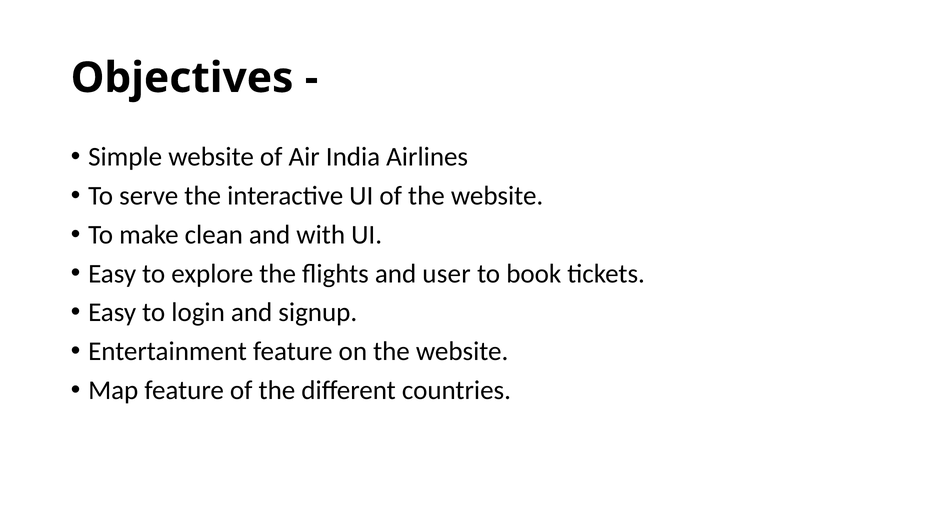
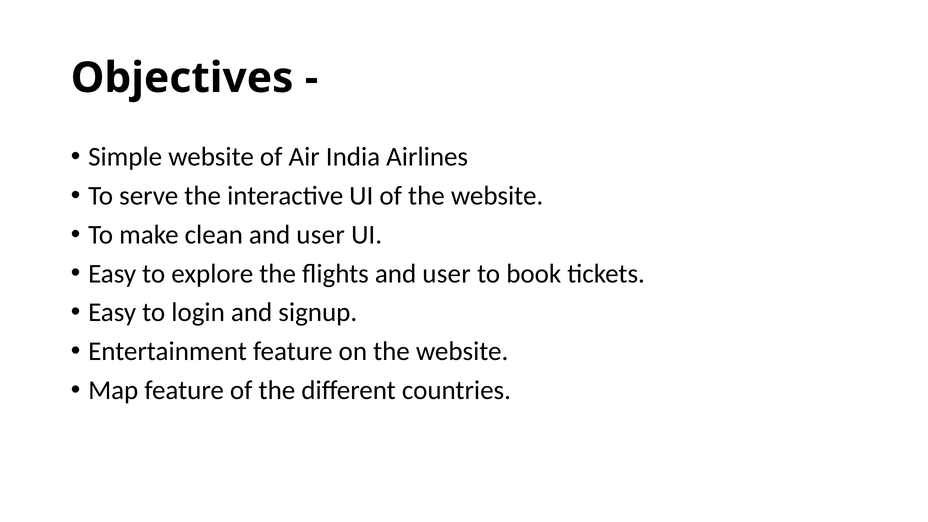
clean and with: with -> user
